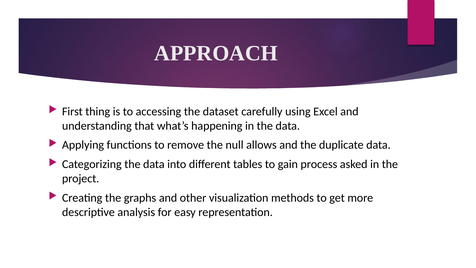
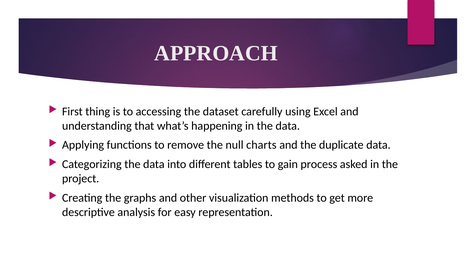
allows: allows -> charts
